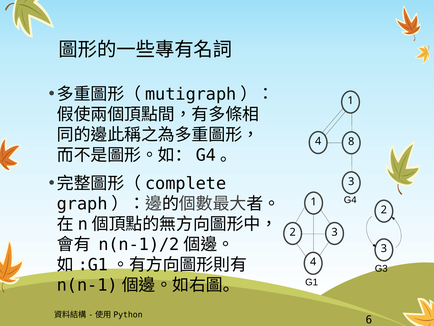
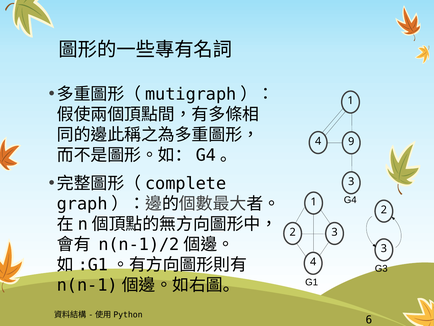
8: 8 -> 9
